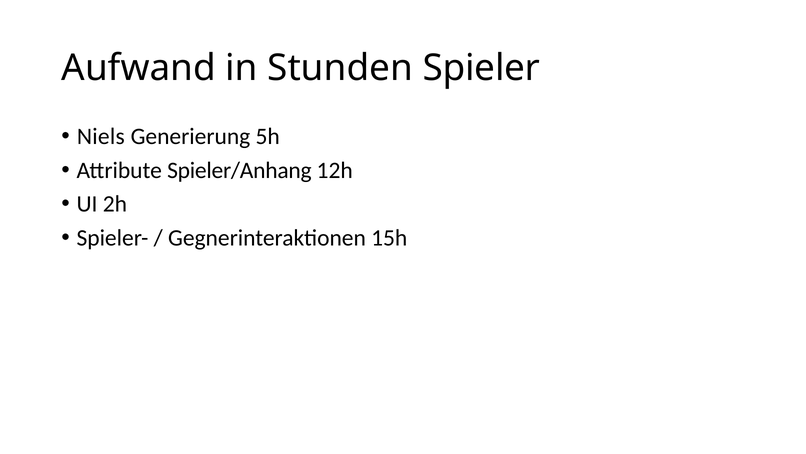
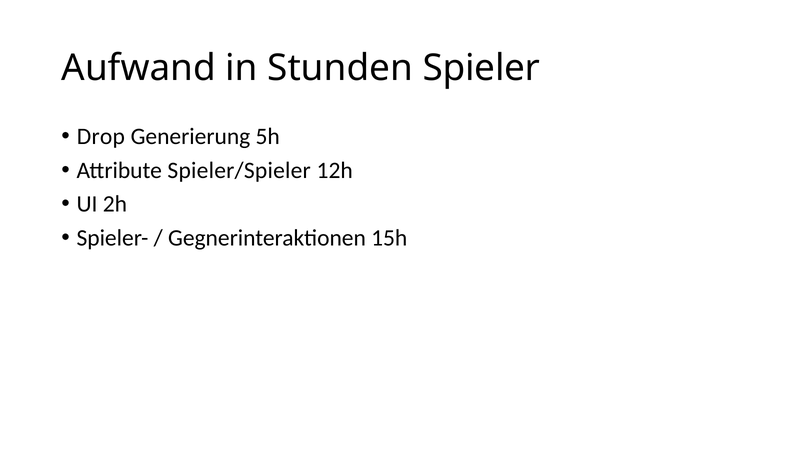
Niels: Niels -> Drop
Spieler/Anhang: Spieler/Anhang -> Spieler/Spieler
